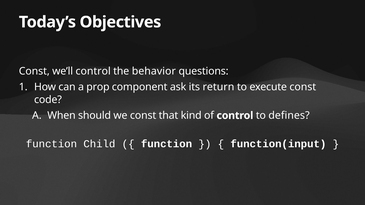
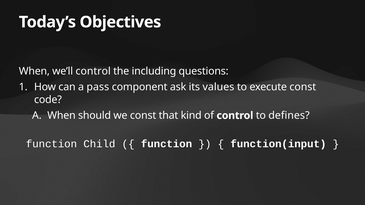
Const at (34, 71): Const -> When
behavior: behavior -> including
prop: prop -> pass
return: return -> values
